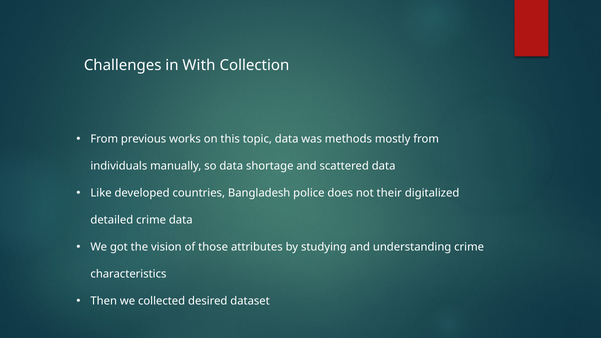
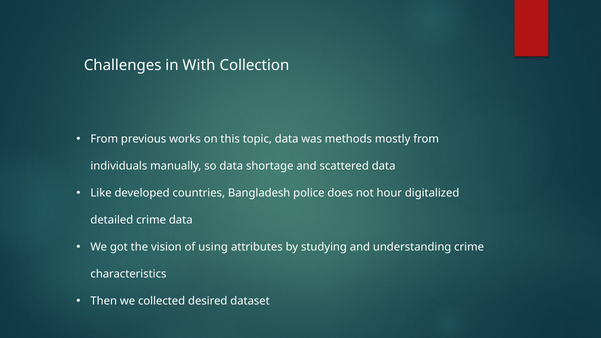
their: their -> hour
those: those -> using
